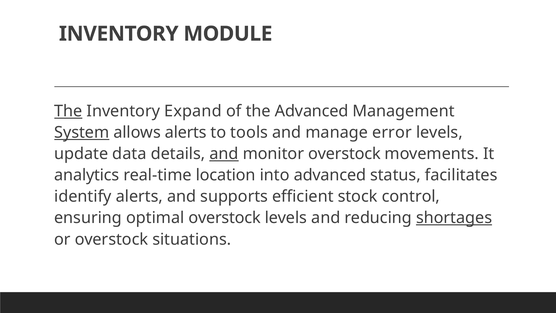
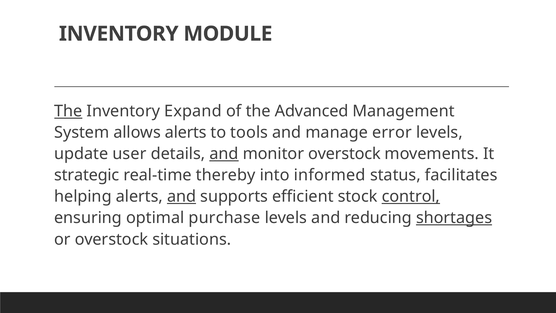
System underline: present -> none
data: data -> user
analytics: analytics -> strategic
location: location -> thereby
into advanced: advanced -> informed
identify: identify -> helping
and at (182, 196) underline: none -> present
control underline: none -> present
optimal overstock: overstock -> purchase
